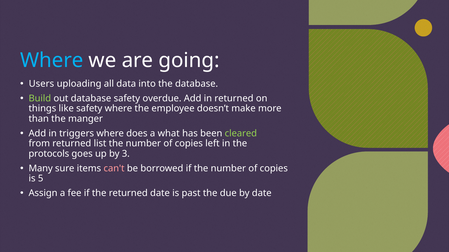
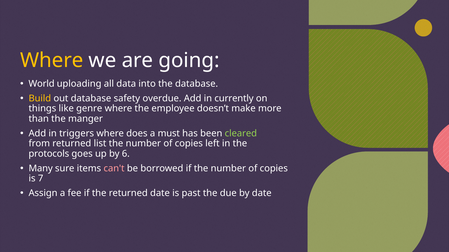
Where at (52, 60) colour: light blue -> yellow
Users: Users -> World
Build colour: light green -> yellow
in returned: returned -> currently
like safety: safety -> genre
what: what -> must
3: 3 -> 6
5: 5 -> 7
